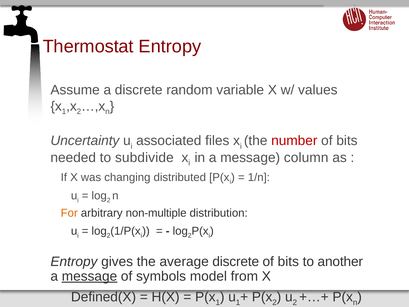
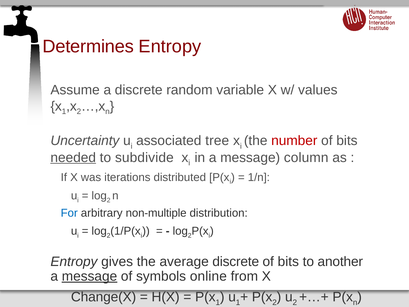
Thermostat: Thermostat -> Determines
files: files -> tree
needed underline: none -> present
changing: changing -> iterations
For colour: orange -> blue
model: model -> online
Defined(X: Defined(X -> Change(X
